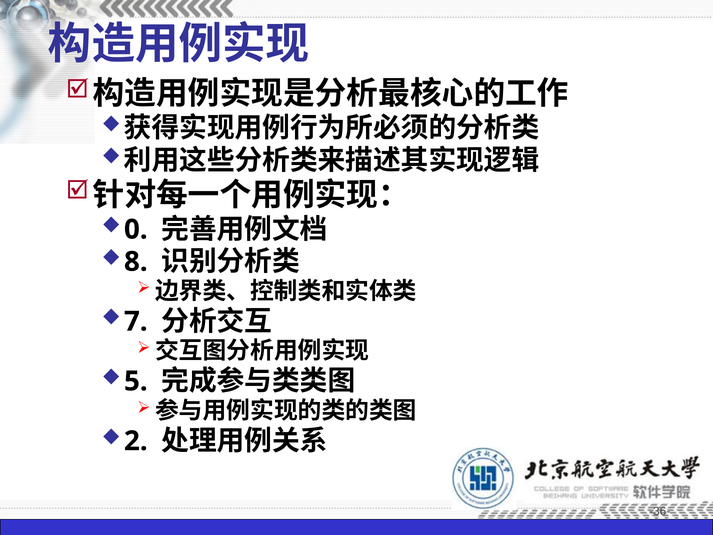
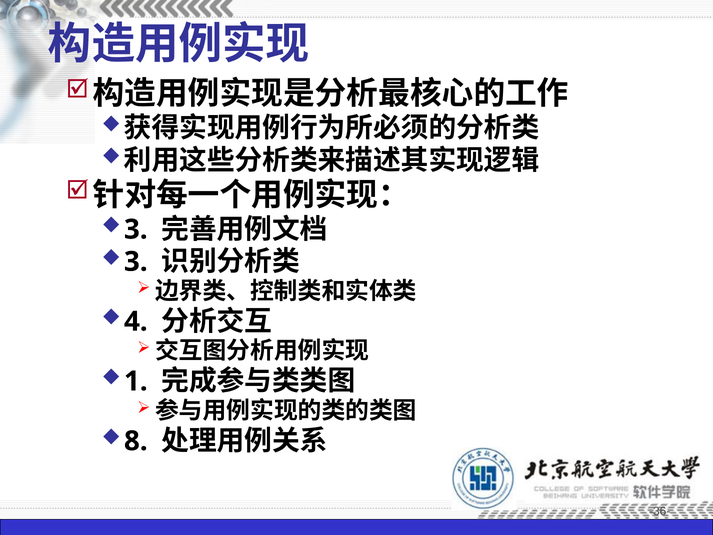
0 at (136, 229): 0 -> 3
8 at (136, 262): 8 -> 3
7: 7 -> 4
5: 5 -> 1
2: 2 -> 8
